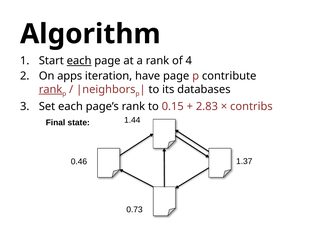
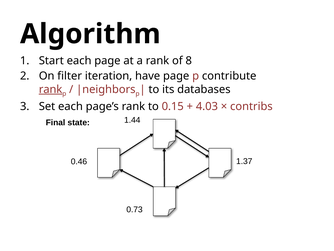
each at (79, 61) underline: present -> none
4: 4 -> 8
apps: apps -> filter
2.83: 2.83 -> 4.03
